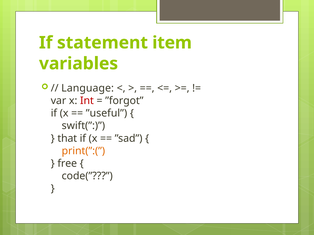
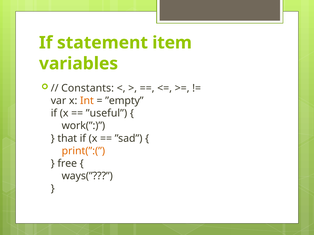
Language: Language -> Constants
Int colour: red -> orange
”forgot: ”forgot -> ”empty
swift(: swift( -> work(
code(: code( -> ways(
